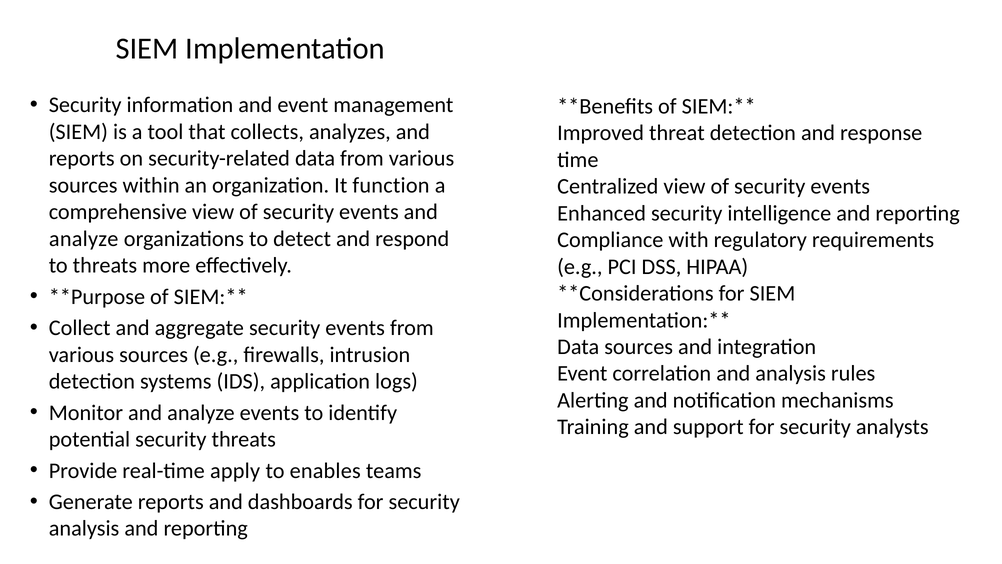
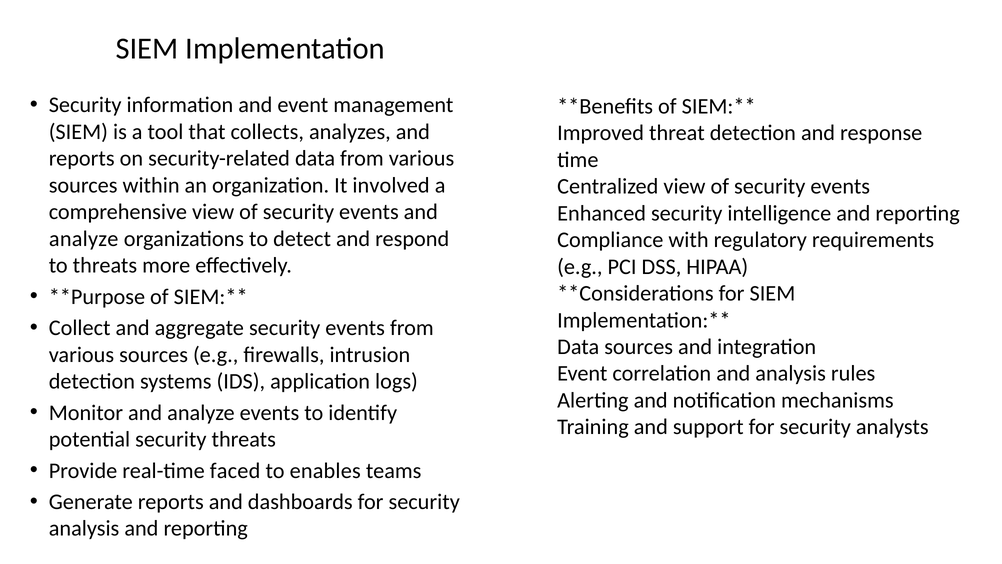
function: function -> involved
apply: apply -> faced
